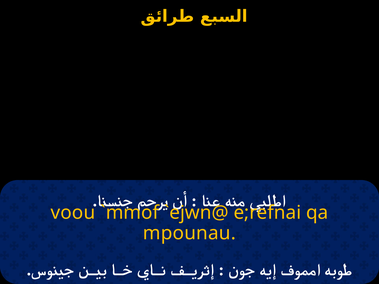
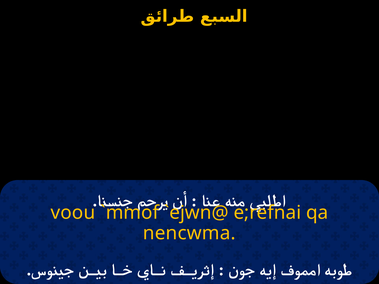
mpounau: mpounau -> nencwma
